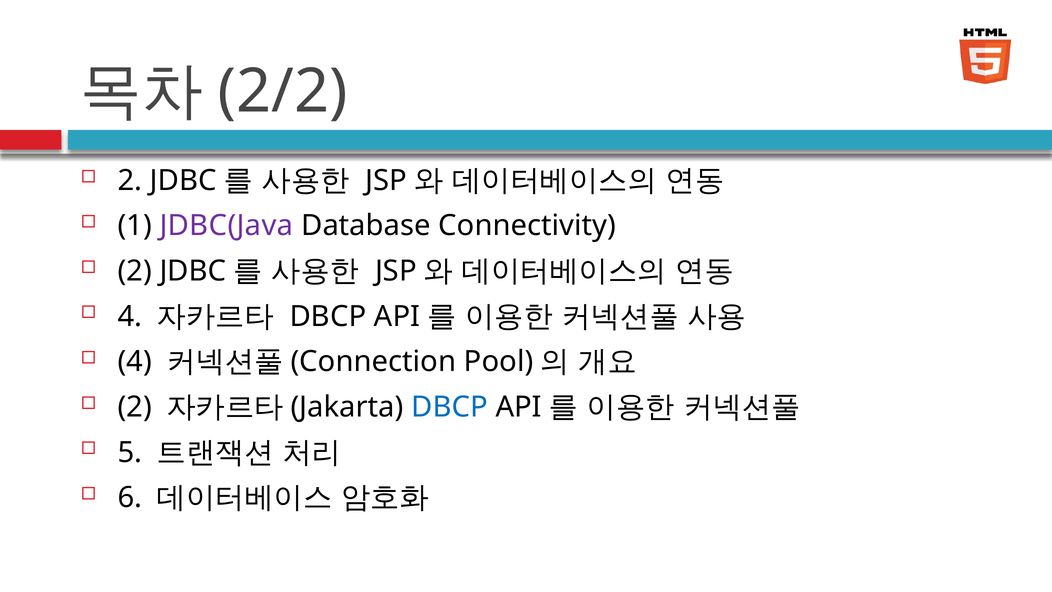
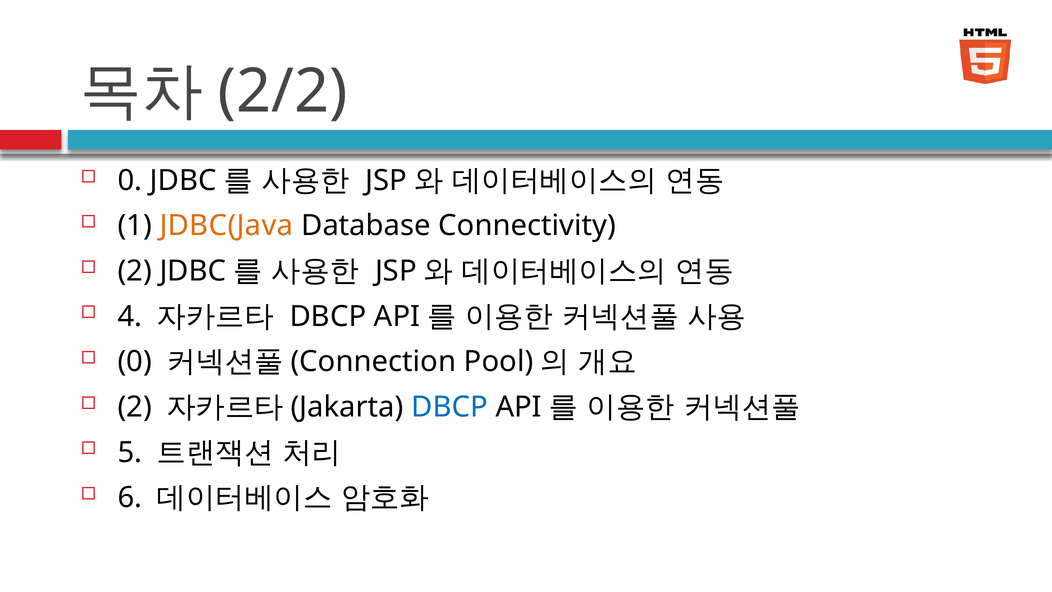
2 at (130, 180): 2 -> 0
JDBC(Java colour: purple -> orange
4 at (135, 362): 4 -> 0
